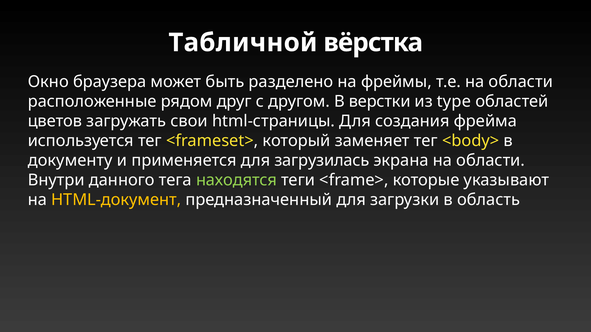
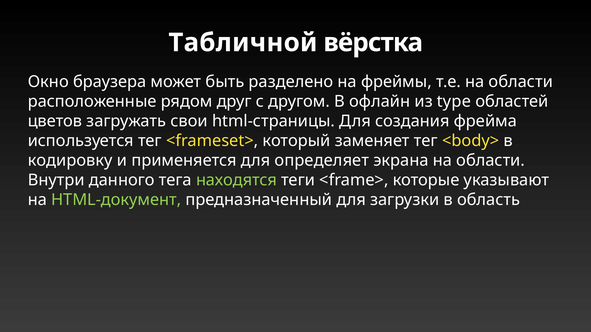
верстки: верстки -> офлайн
документу: документу -> кодировку
загрузилась: загрузилась -> определяет
HTML-документ colour: yellow -> light green
